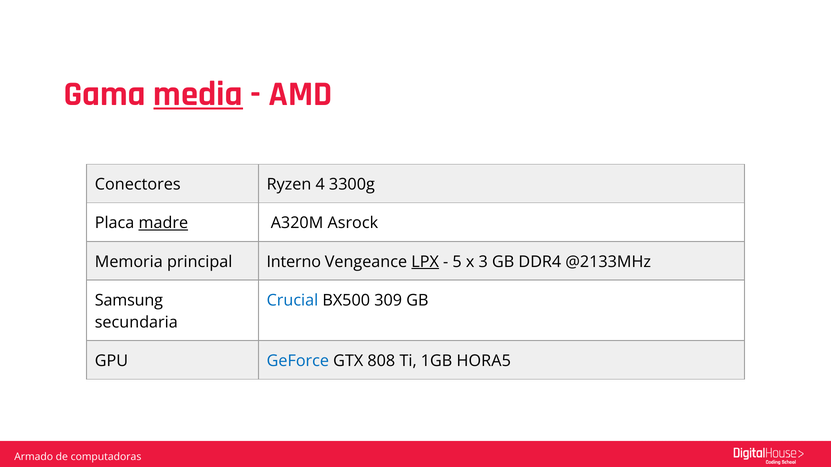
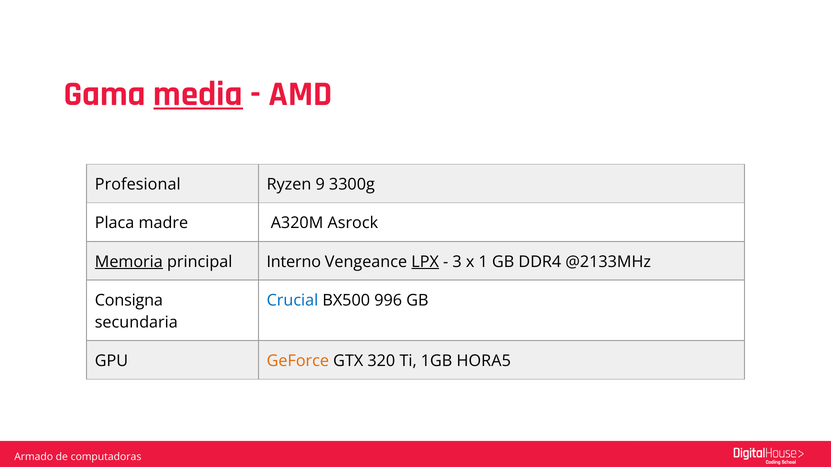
Conectores: Conectores -> Profesional
4: 4 -> 9
madre underline: present -> none
Memoria underline: none -> present
5: 5 -> 3
3: 3 -> 1
Samsung: Samsung -> Consigna
309: 309 -> 996
GeForce colour: blue -> orange
808: 808 -> 320
